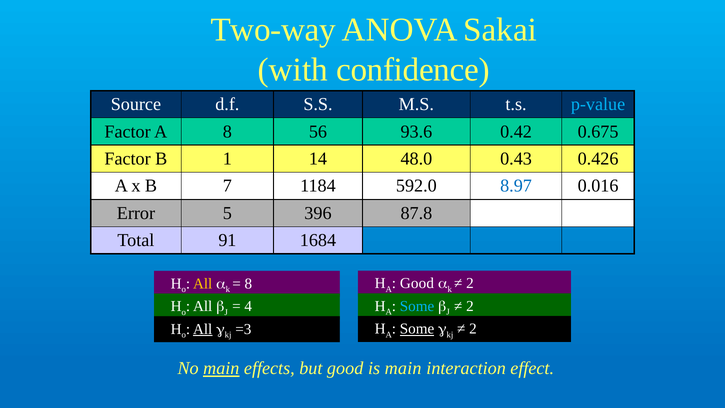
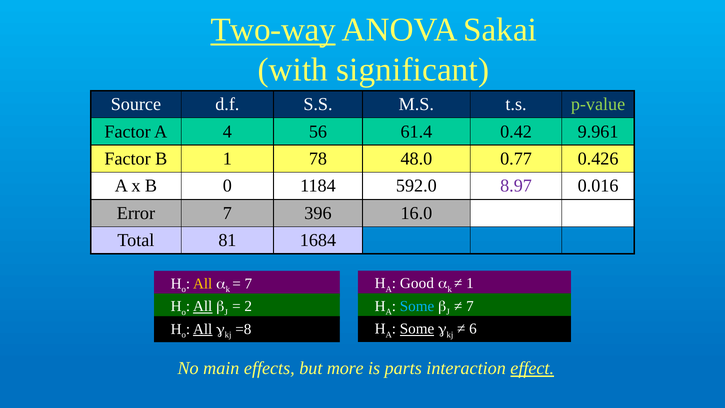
Two-way underline: none -> present
confidence: confidence -> significant
p-value colour: light blue -> light green
A 8: 8 -> 4
93.6: 93.6 -> 61.4
0.675: 0.675 -> 9.961
14: 14 -> 78
0.43: 0.43 -> 0.77
7: 7 -> 0
8.97 colour: blue -> purple
Error 5: 5 -> 7
87.8: 87.8 -> 16.0
91: 91 -> 81
2 at (470, 283): 2 -> 1
8 at (248, 284): 8 -> 7
2 at (470, 306): 2 -> 7
All at (203, 306) underline: none -> present
4: 4 -> 2
2 at (473, 329): 2 -> 6
=3: =3 -> =8
main at (221, 368) underline: present -> none
but good: good -> more
is main: main -> parts
effect underline: none -> present
